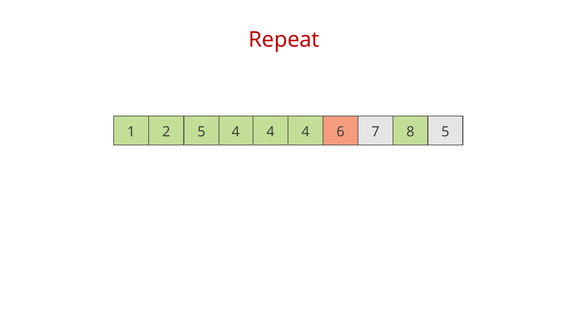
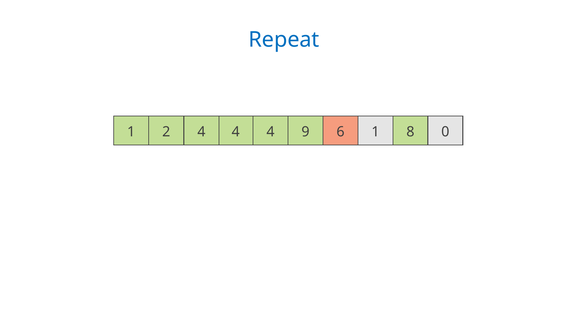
Repeat colour: red -> blue
2 5: 5 -> 4
4 4 4: 4 -> 9
6 7: 7 -> 1
8 5: 5 -> 0
